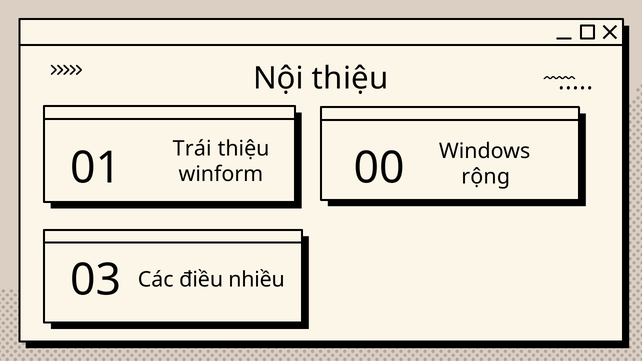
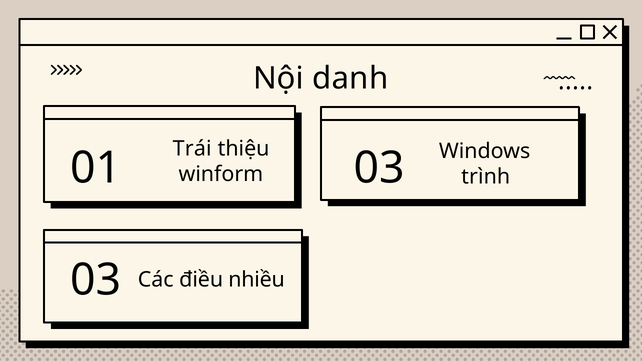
Nội thiệu: thiệu -> danh
01 00: 00 -> 03
rộng: rộng -> trình
